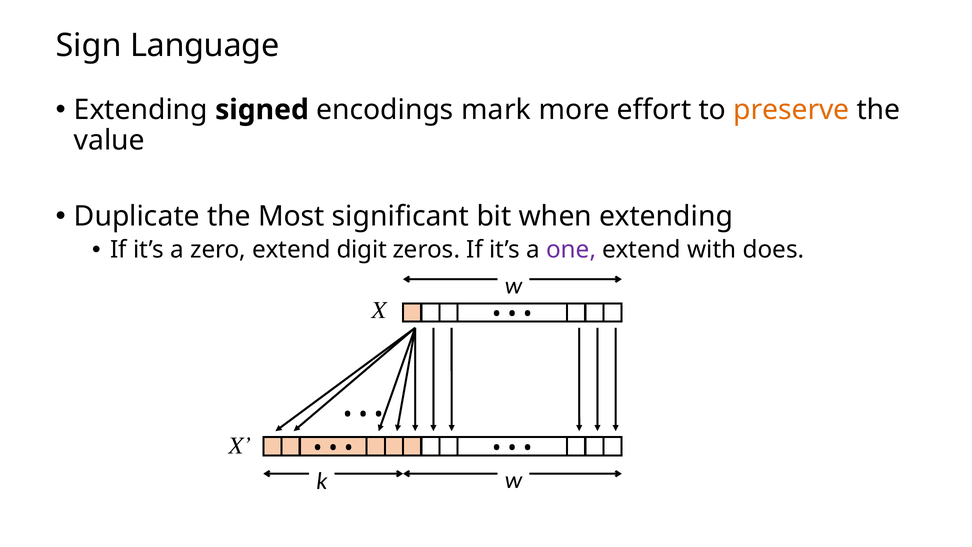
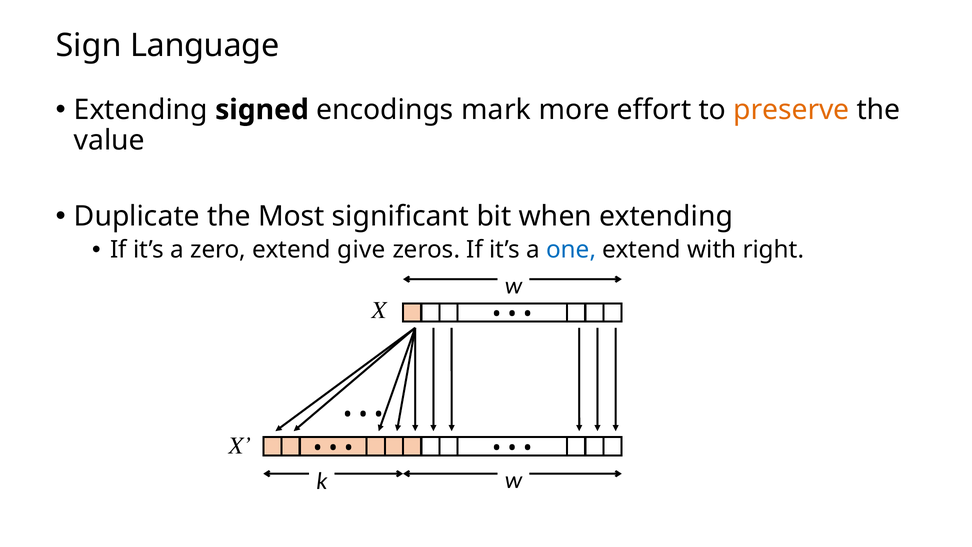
digit: digit -> give
one colour: purple -> blue
does: does -> right
